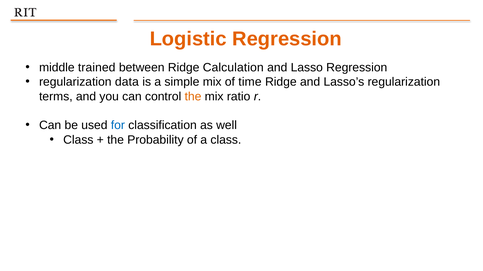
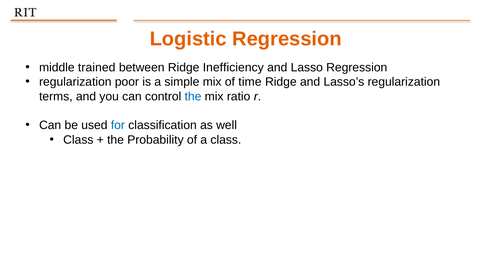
Calculation: Calculation -> Inefficiency
data: data -> poor
the at (193, 97) colour: orange -> blue
